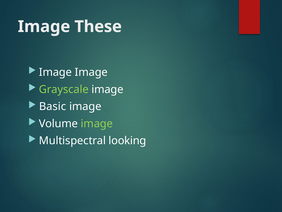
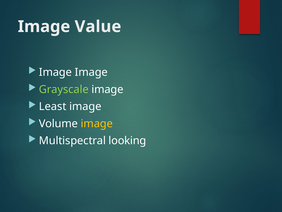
These: These -> Value
Basic: Basic -> Least
image at (97, 123) colour: light green -> yellow
